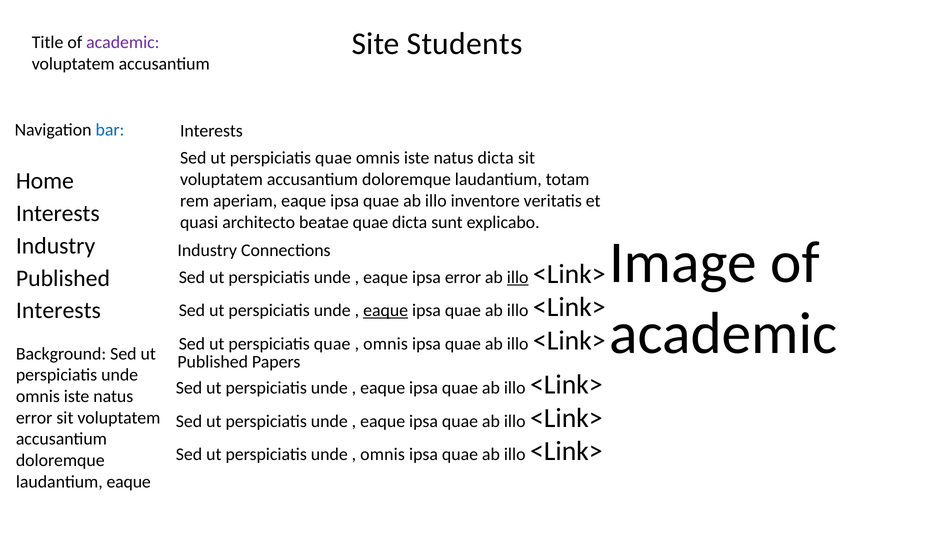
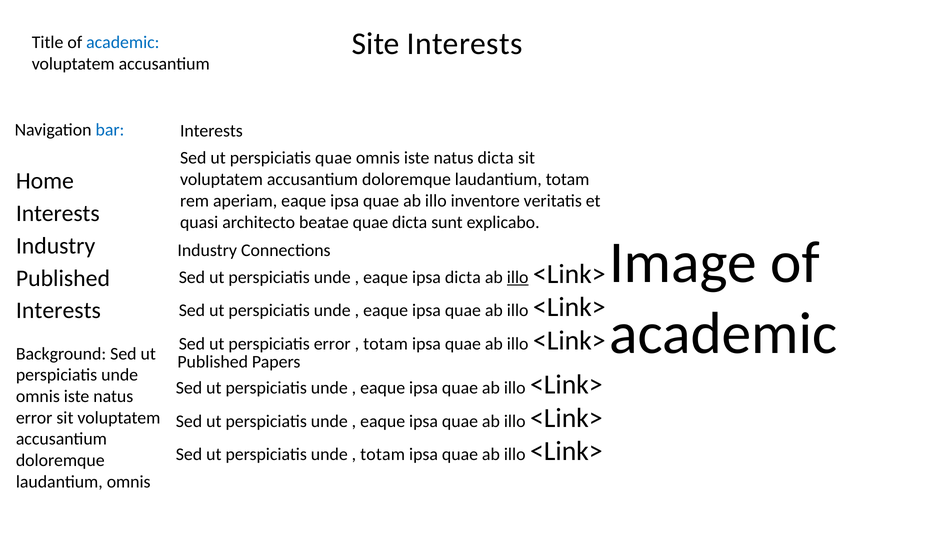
Site Students: Students -> Interests
academic at (123, 42) colour: purple -> blue
ipsa error: error -> dicta
eaque at (386, 311) underline: present -> none
quae at (332, 344): quae -> error
omnis at (386, 344): omnis -> totam
omnis at (383, 455): omnis -> totam
laudantium eaque: eaque -> omnis
